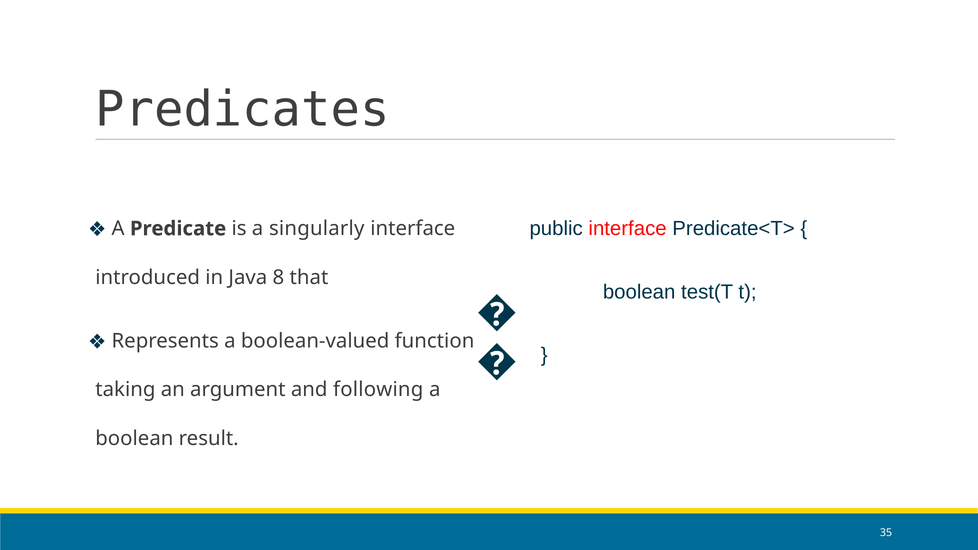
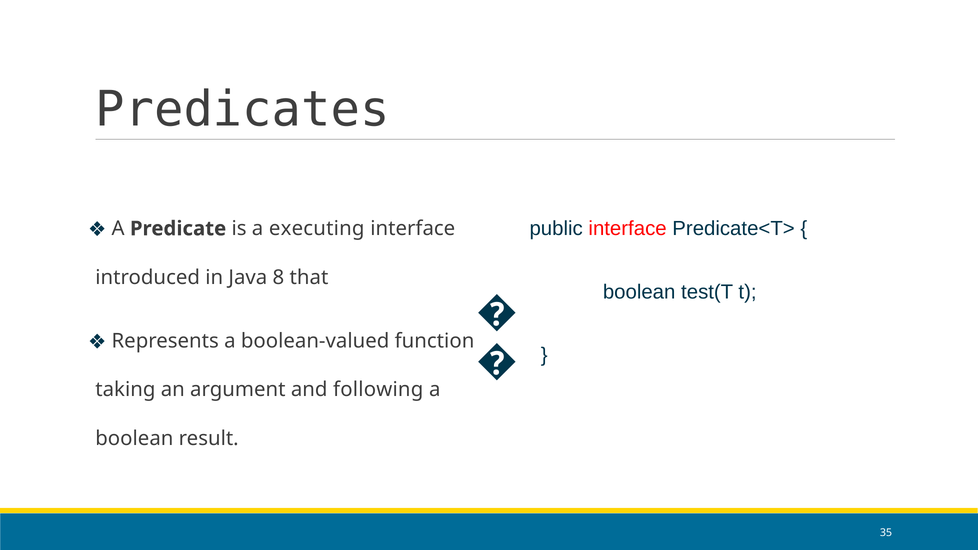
singularly: singularly -> executing
